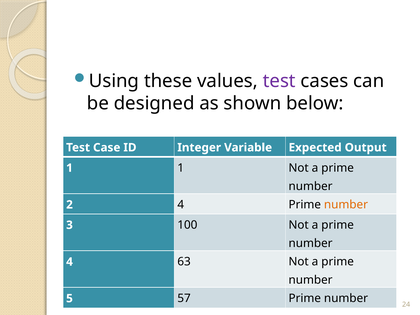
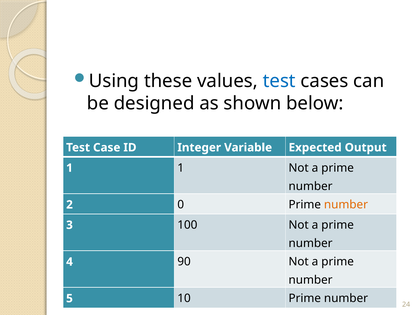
test at (279, 81) colour: purple -> blue
2 4: 4 -> 0
63: 63 -> 90
57: 57 -> 10
